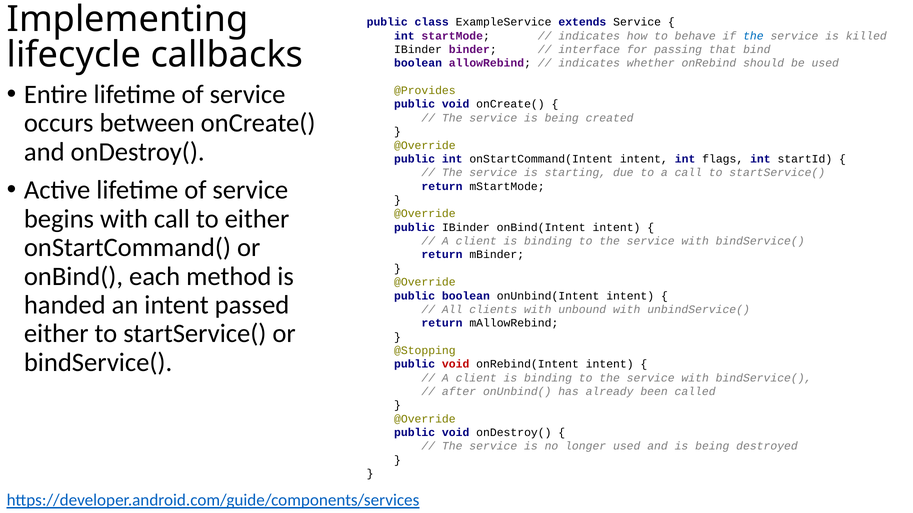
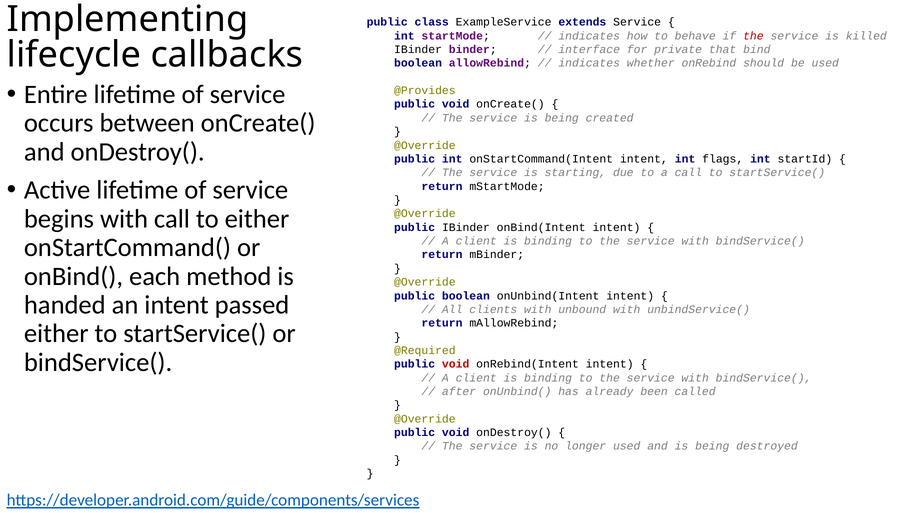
the at (753, 36) colour: blue -> red
passing: passing -> private
@Stopping: @Stopping -> @Required
